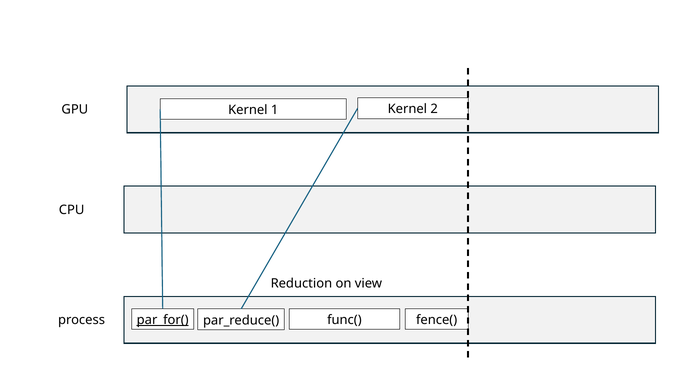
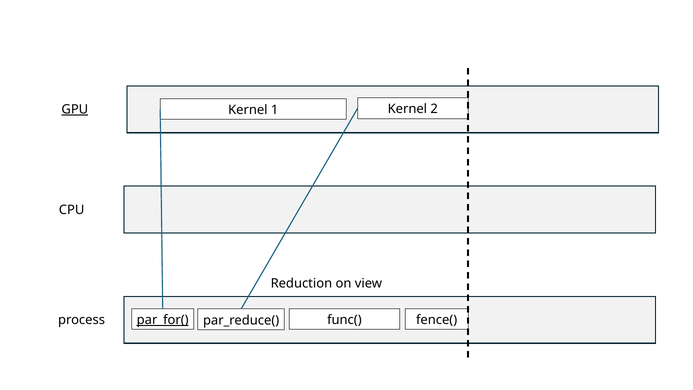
GPU underline: none -> present
